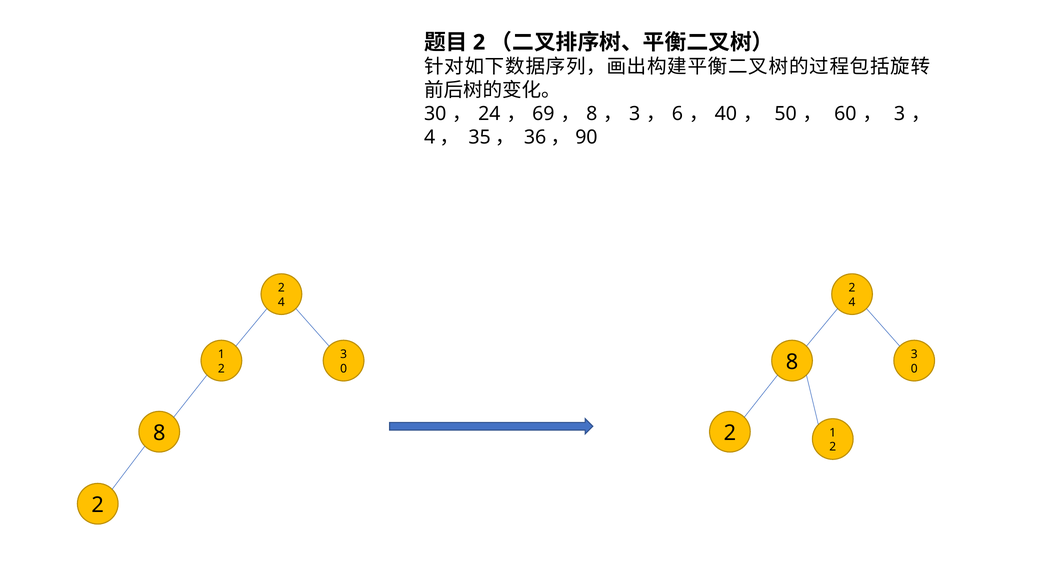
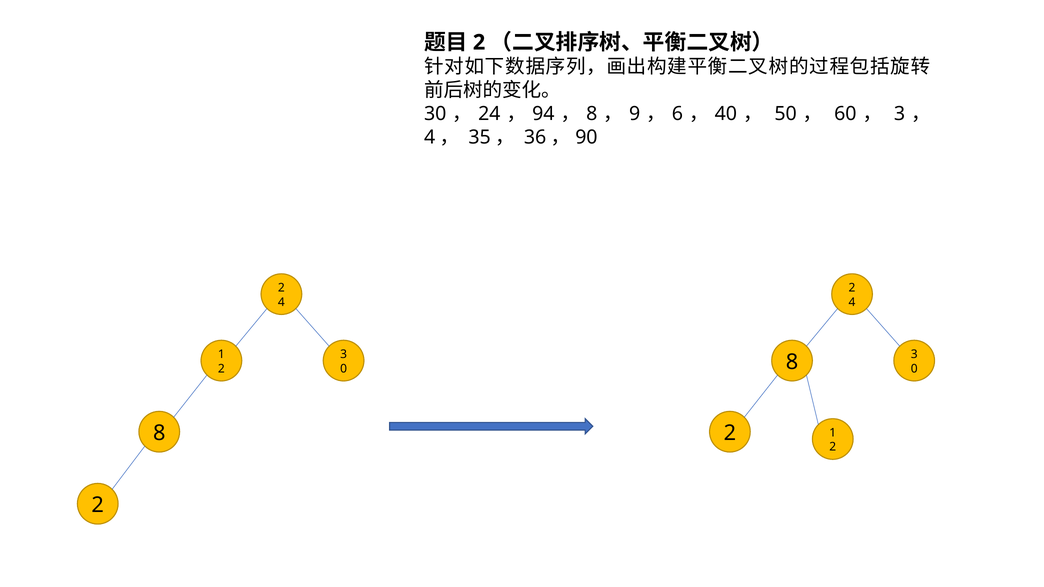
69: 69 -> 94
3 at (635, 114): 3 -> 9
